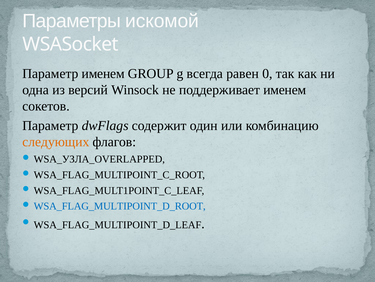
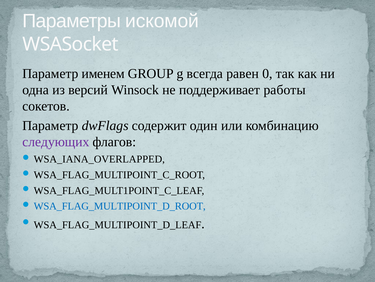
поддерживает именем: именем -> работы
следующих colour: orange -> purple
WSA_УЗЛА_OVERLAPPED: WSA_УЗЛА_OVERLAPPED -> WSA_IANA_OVERLAPPED
